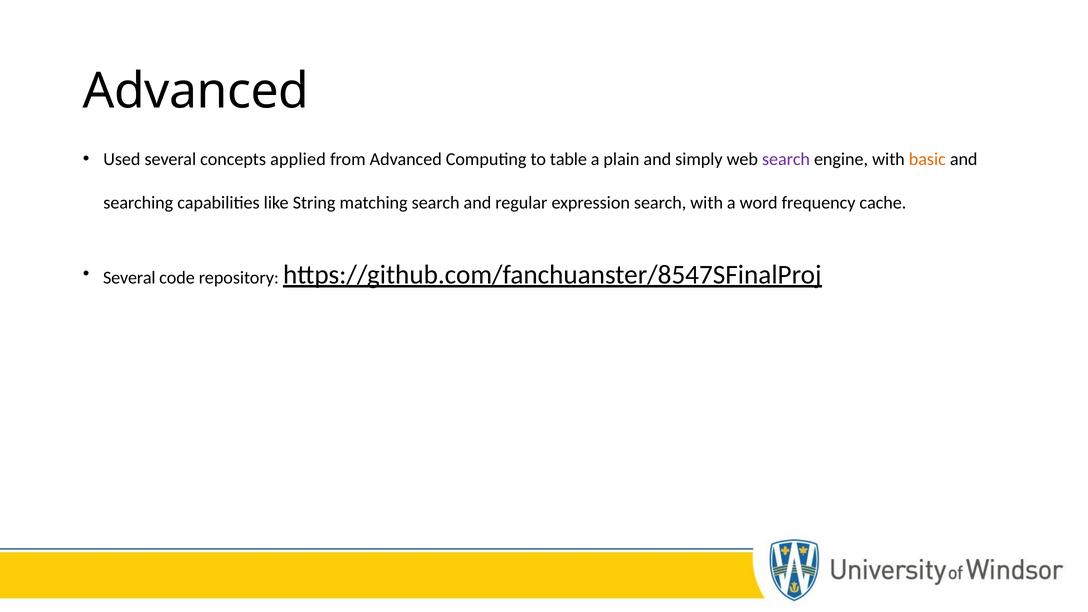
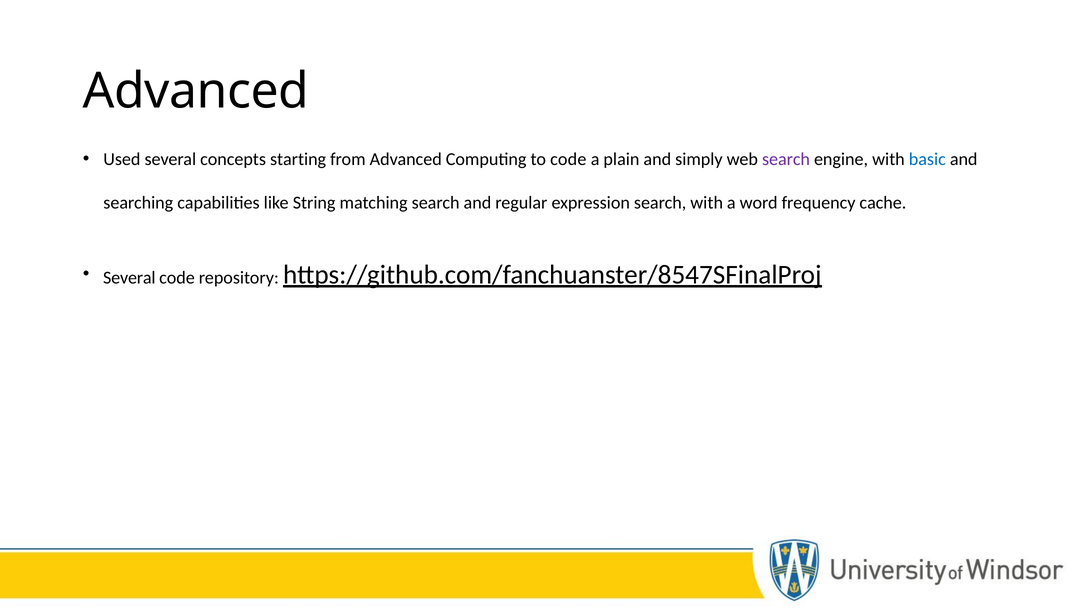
applied: applied -> starting
to table: table -> code
basic colour: orange -> blue
